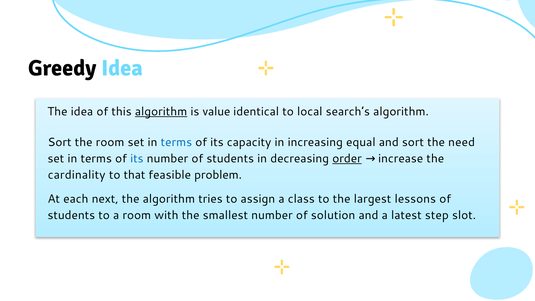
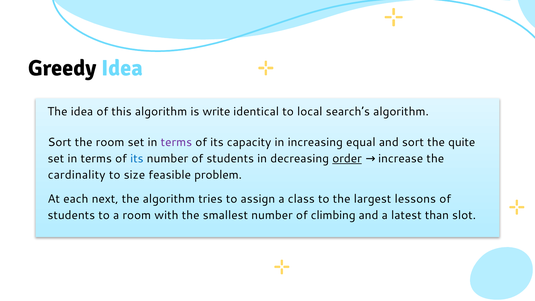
algorithm at (161, 111) underline: present -> none
value: value -> write
terms at (176, 142) colour: blue -> purple
need: need -> quite
that: that -> size
solution: solution -> climbing
step: step -> than
